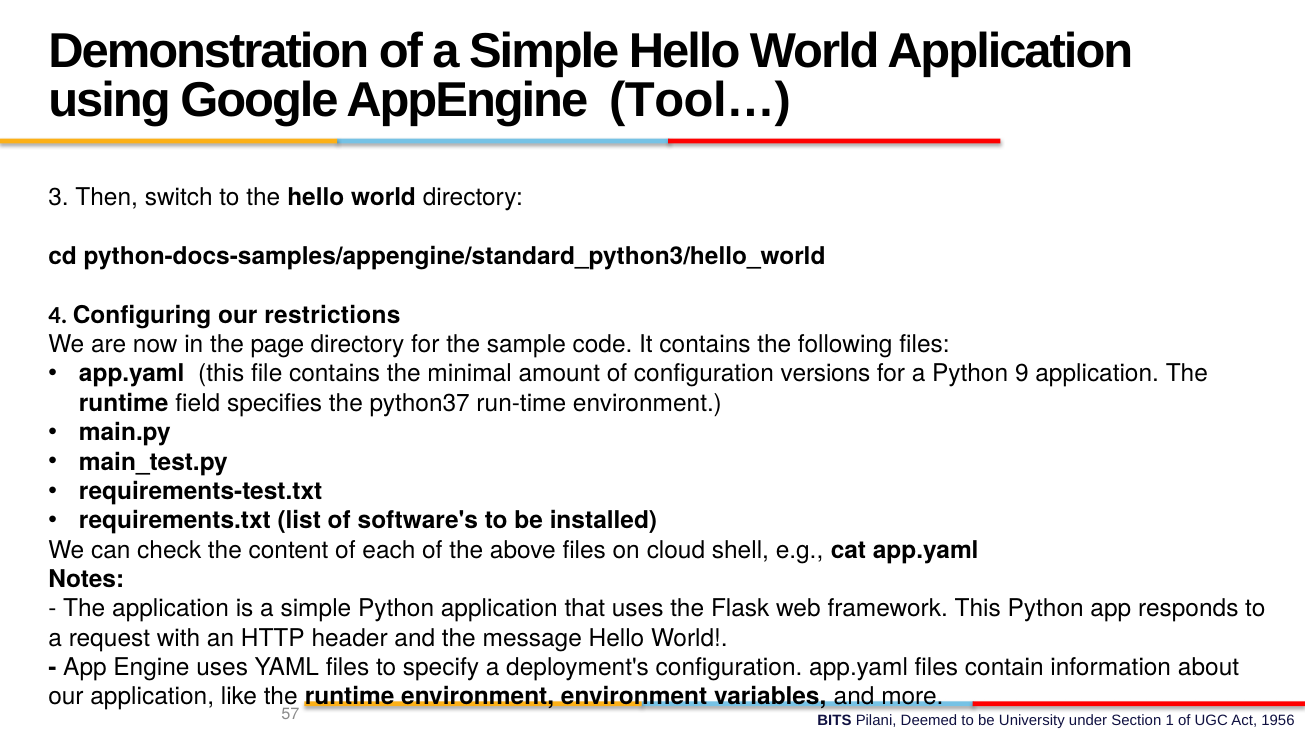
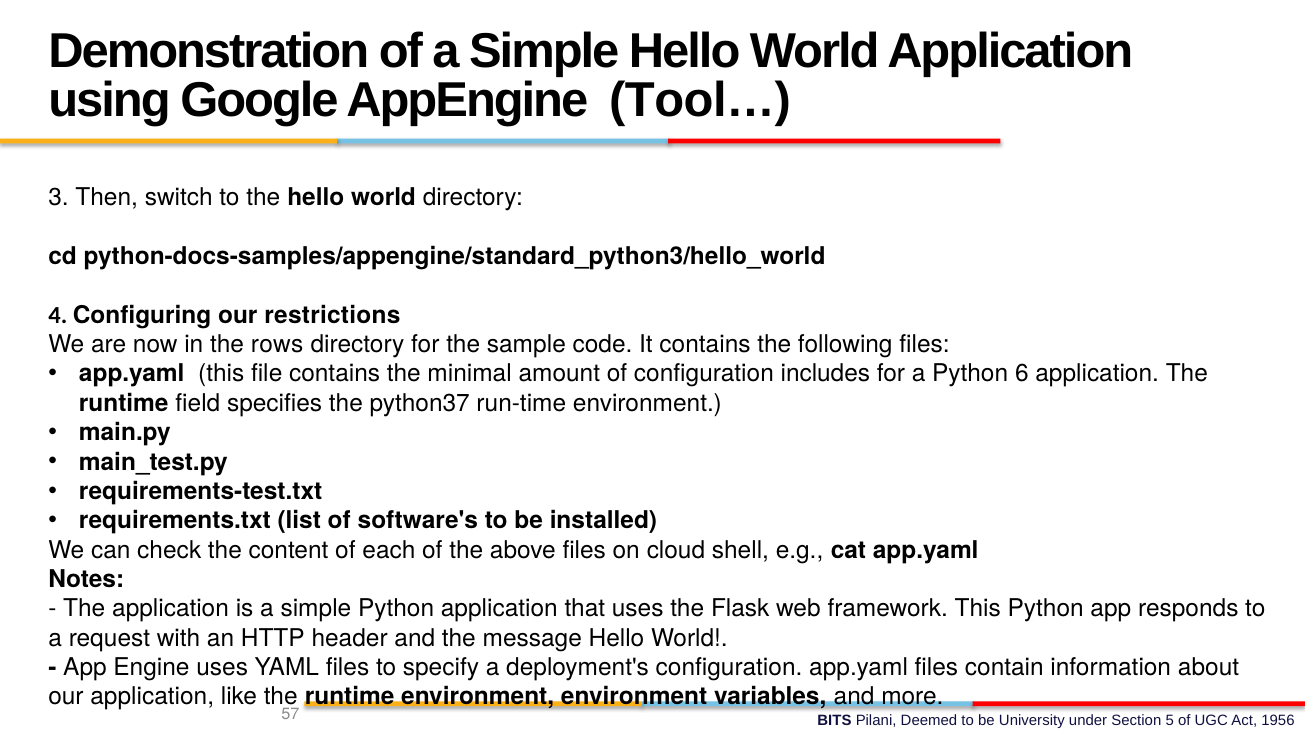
page: page -> rows
versions: versions -> includes
9: 9 -> 6
1: 1 -> 5
